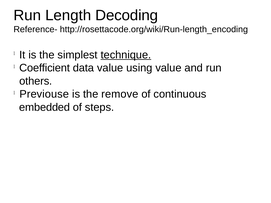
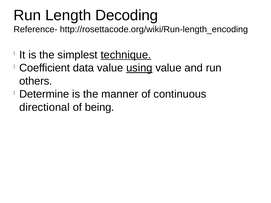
using underline: none -> present
Previouse: Previouse -> Determine
remove: remove -> manner
embedded: embedded -> directional
steps: steps -> being
